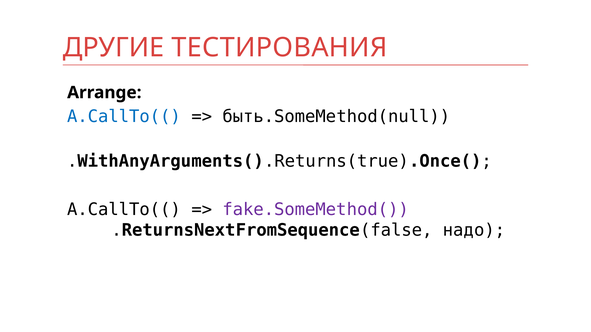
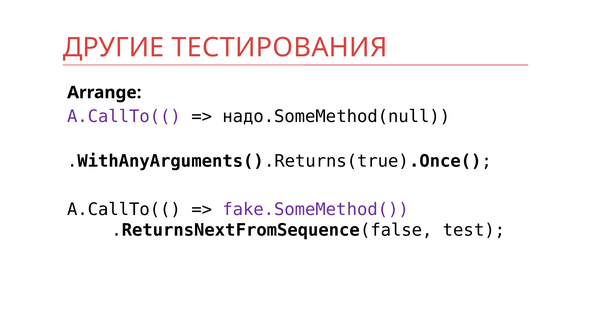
A.CallTo(( at (124, 117) colour: blue -> purple
быть.SomeMethod(null: быть.SomeMethod(null -> надо.SomeMethod(null
надо: надо -> test
